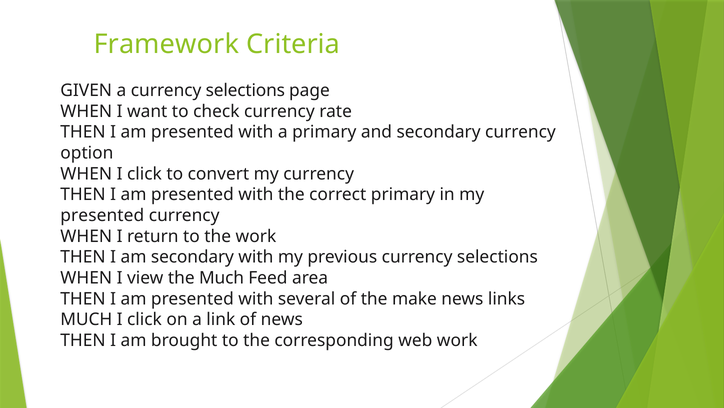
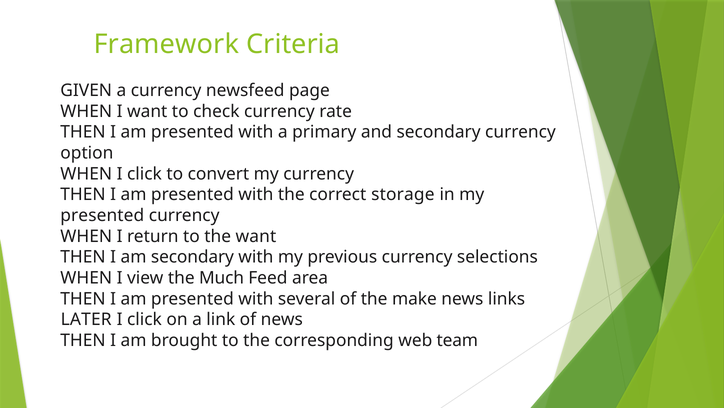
a currency selections: selections -> newsfeed
correct primary: primary -> storage
the work: work -> want
MUCH at (86, 319): MUCH -> LATER
web work: work -> team
